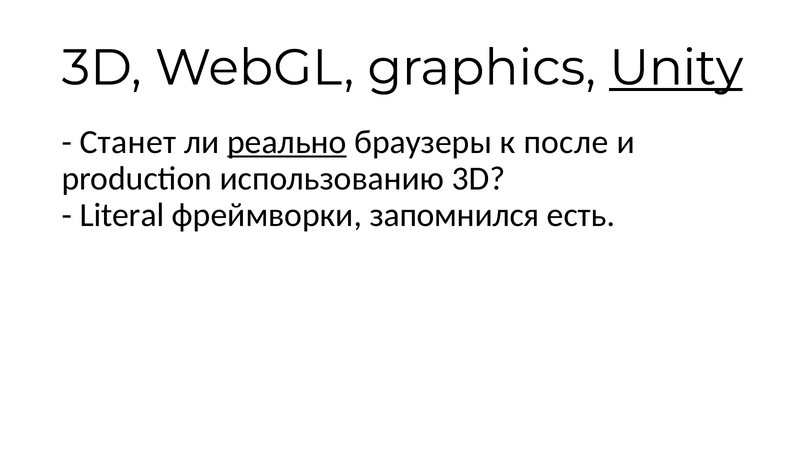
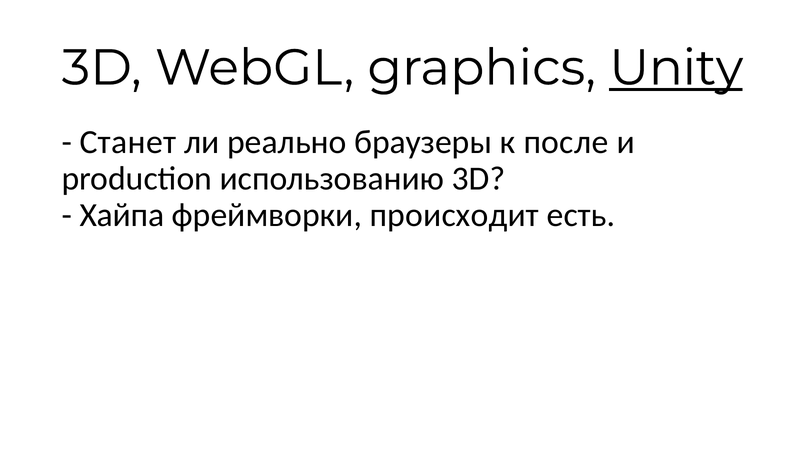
реально underline: present -> none
Literal: Literal -> Хайпа
запомнился: запомнился -> происходит
